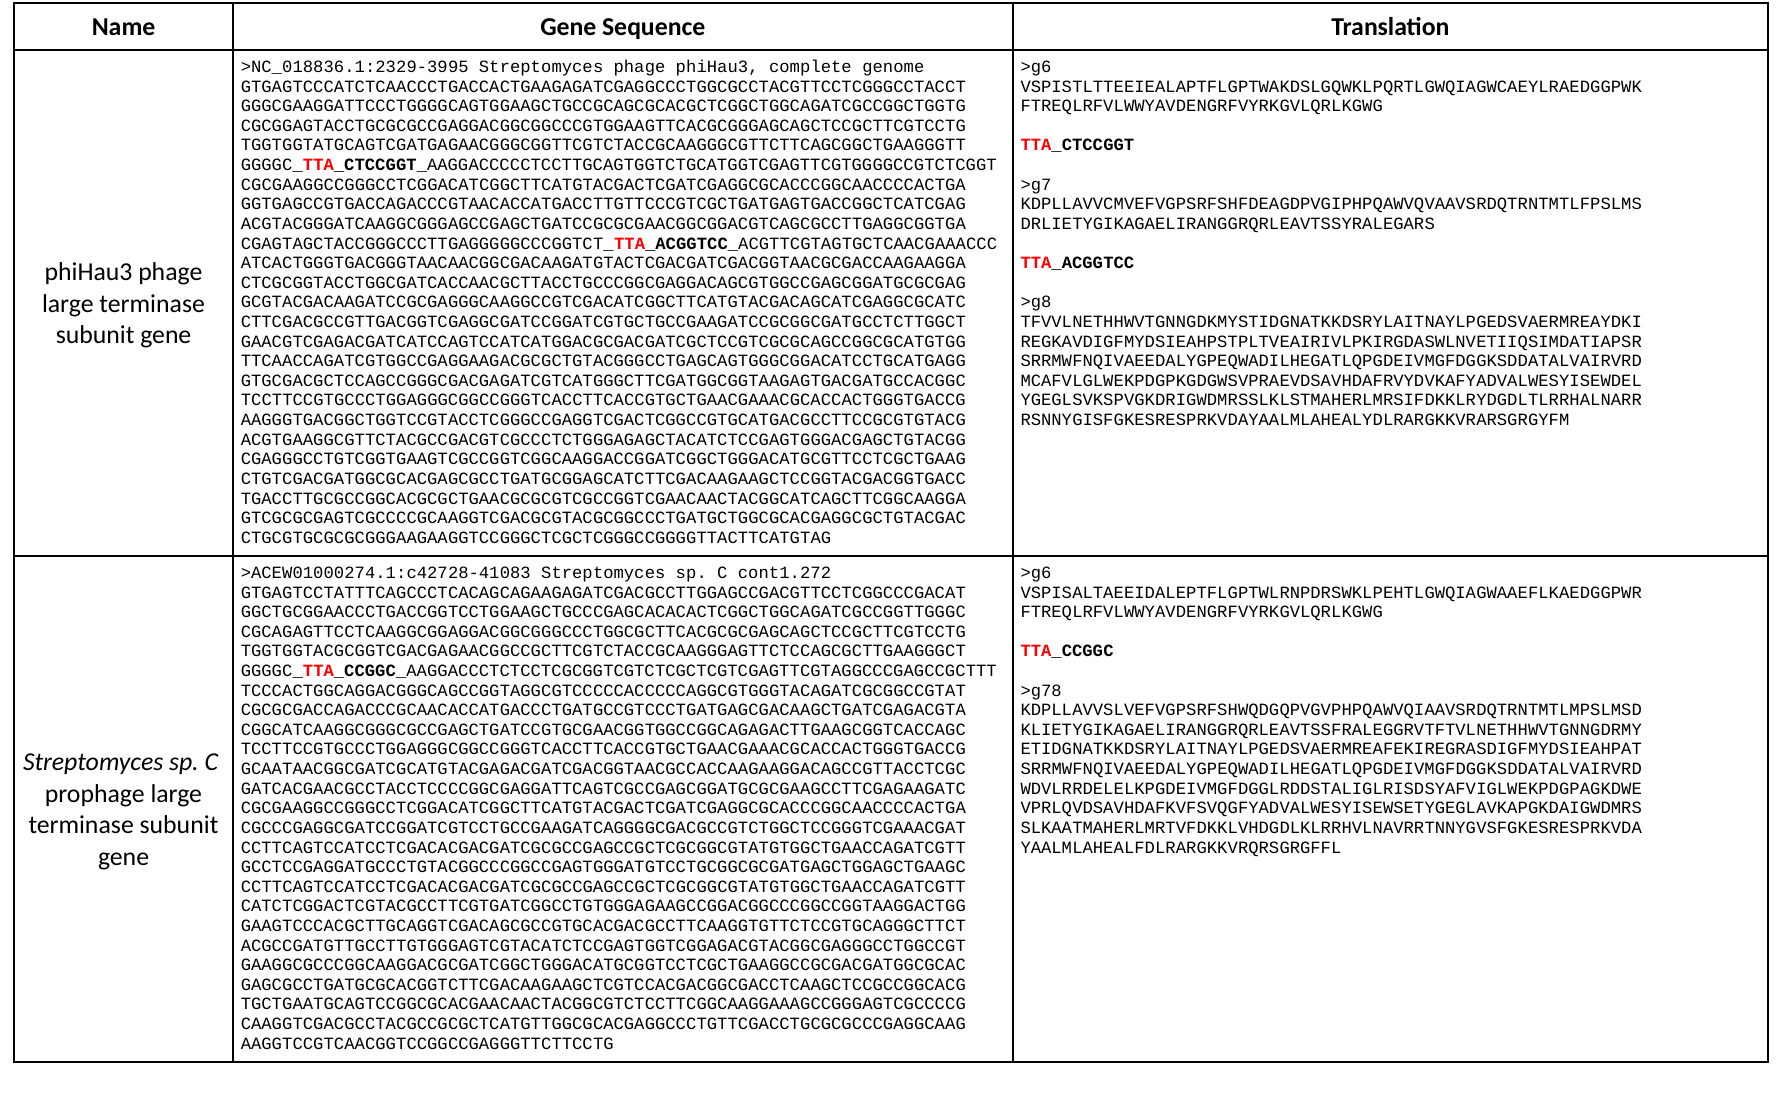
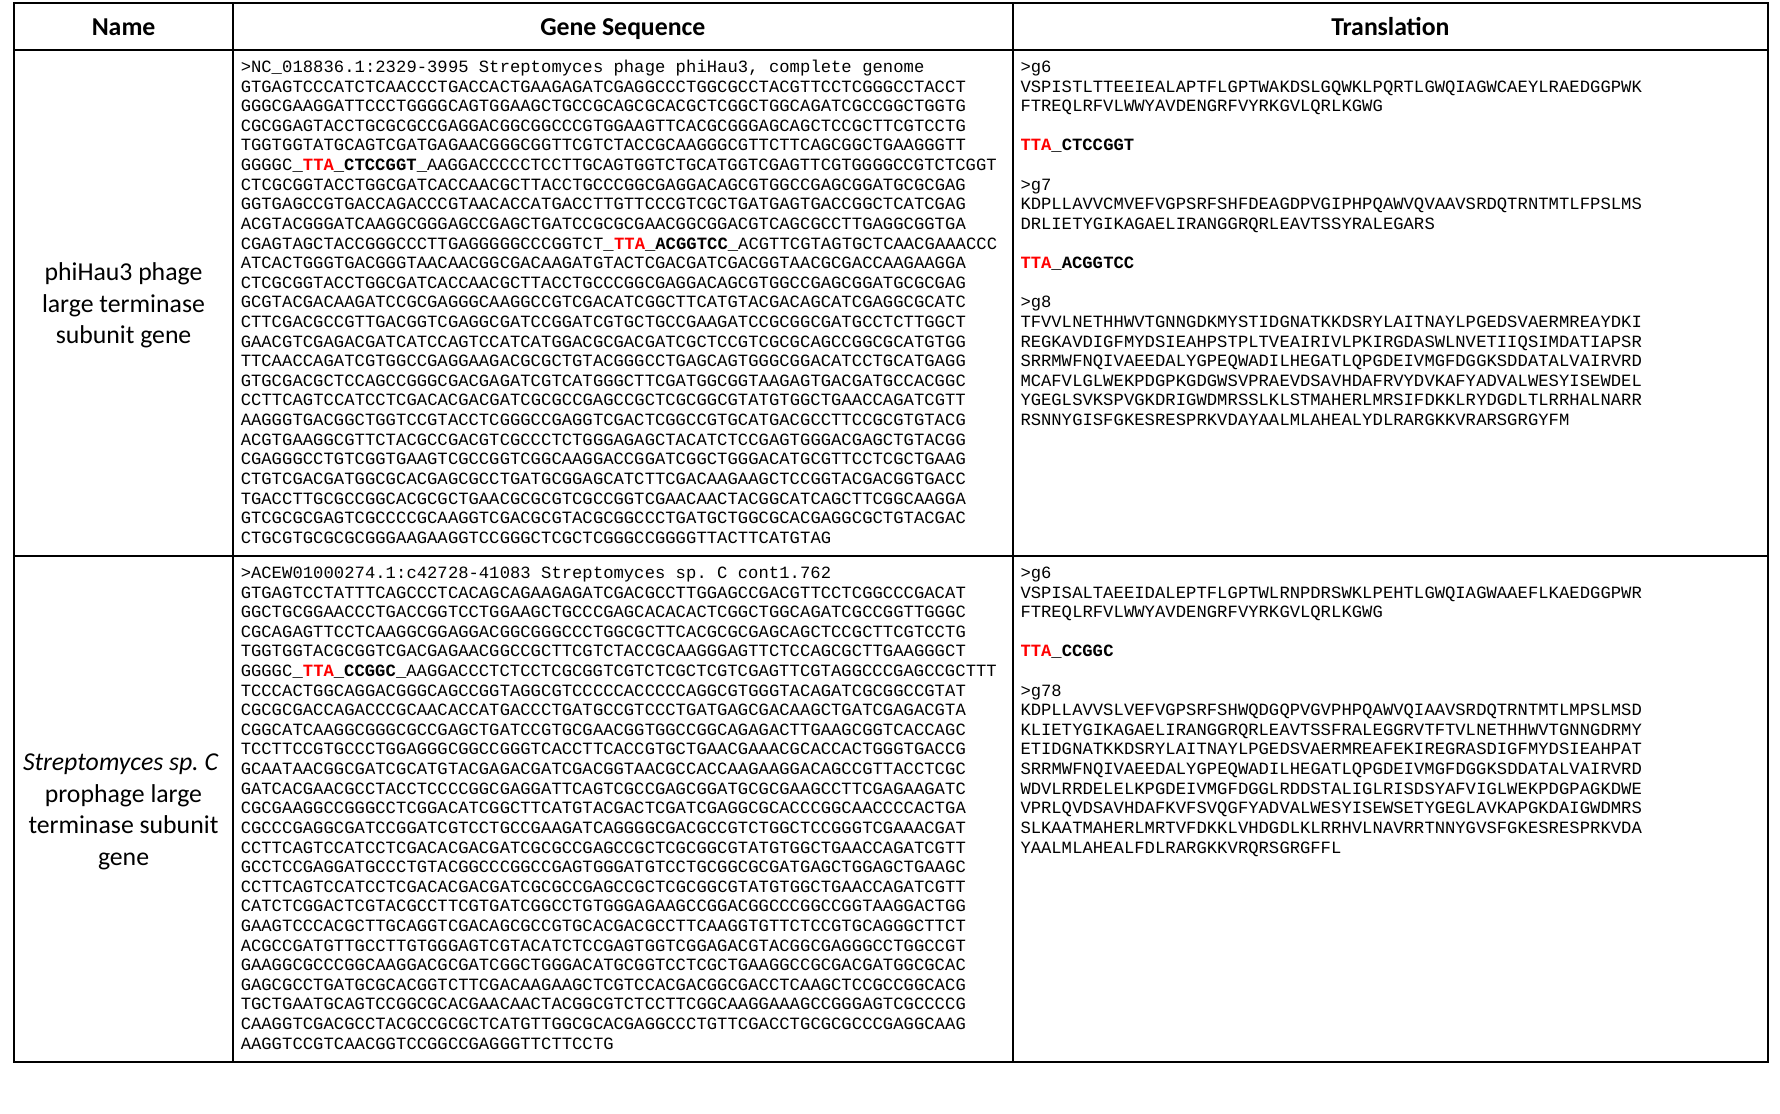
CGCGAAGGCCGGGCCTCGGACATCGGCTTCATGTACGACTCGATCGAGGCGCACCCGGCAACCCCACTGA at (603, 185): CGCGAAGGCCGGGCCTCGGACATCGGCTTCATGTACGACTCGATCGAGGCGCACCCGGCAACCCCACTGA -> CTCGCGGTACCTGGCGATCACCAACGCTTACCTGCCCGGCGAGGACAGCGTGGCCGAGCGGATGCGCGAG
TCCTTCCGTGCCCTGGAGGGCGGCCGGGTCACCTTCACCGTGCTGAACGAAACGCACCACTGGGTGACCG at (603, 400): TCCTTCCGTGCCCTGGAGGGCGGCCGGGTCACCTTCACCGTGCTGAACGAAACGCACCACTGGGTGACCG -> CCTTCAGTCCATCCTCGACACGACGATCGCGCCGAGCCGCTCGCGGCGTATGTGGCTGAACCAGATCGTT
cont1.272: cont1.272 -> cont1.762
